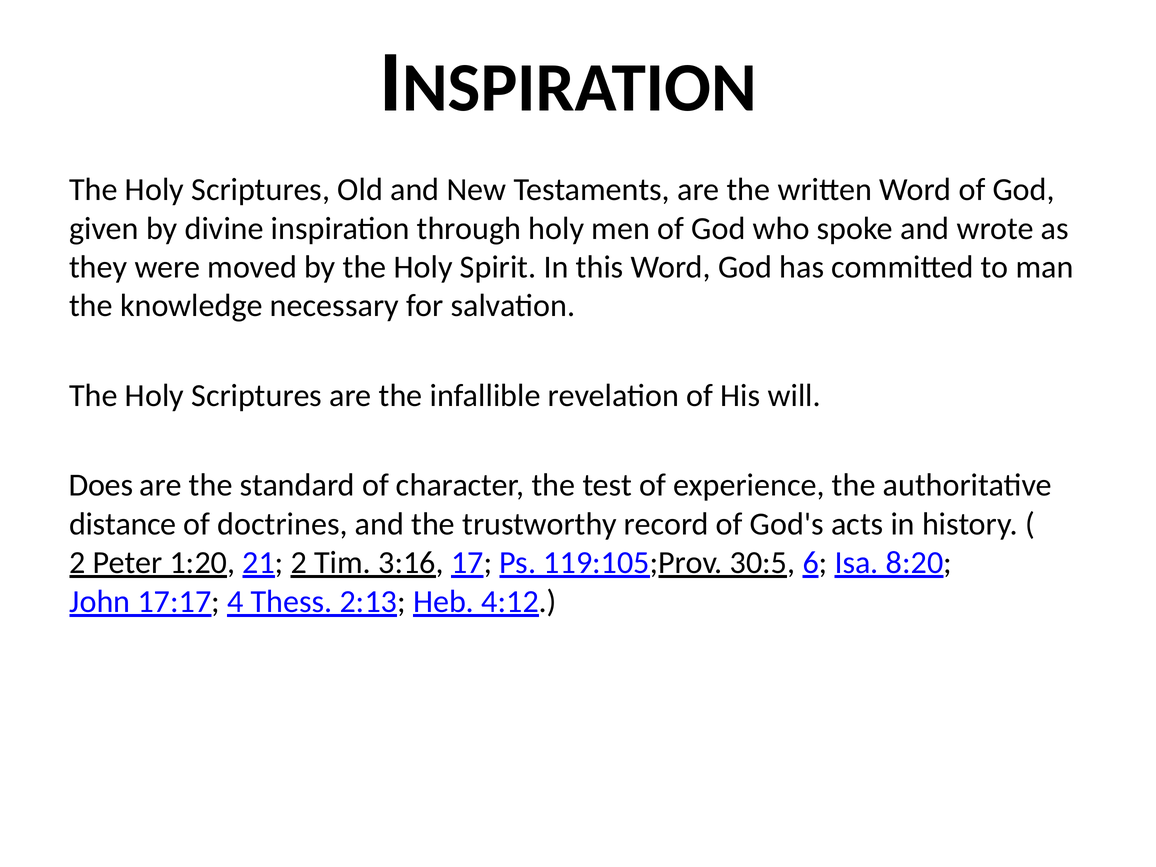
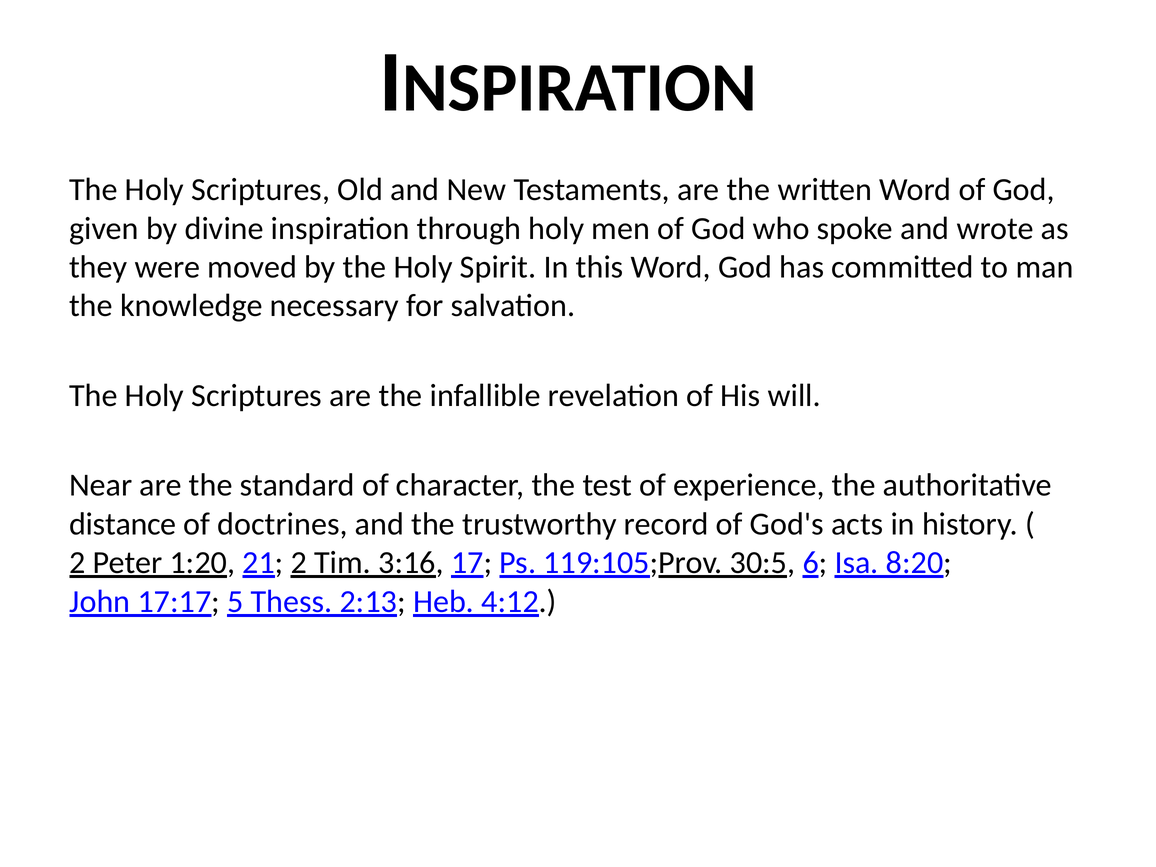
Does: Does -> Near
4: 4 -> 5
